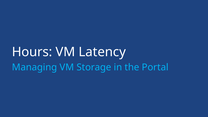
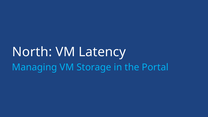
Hours: Hours -> North
